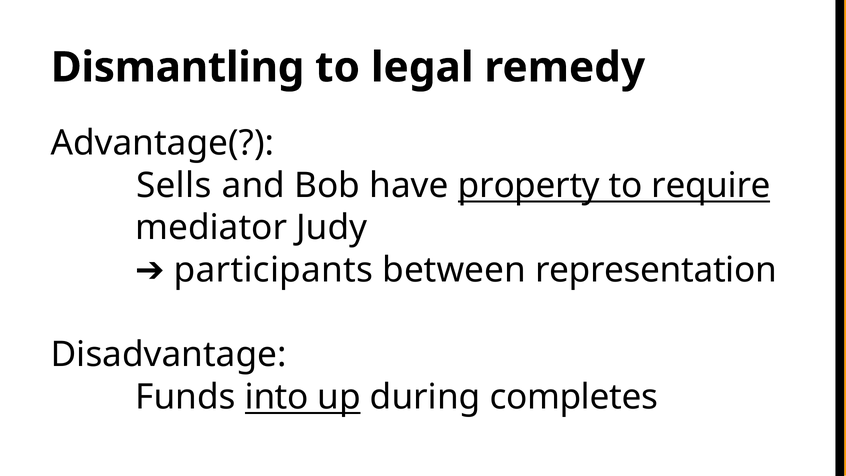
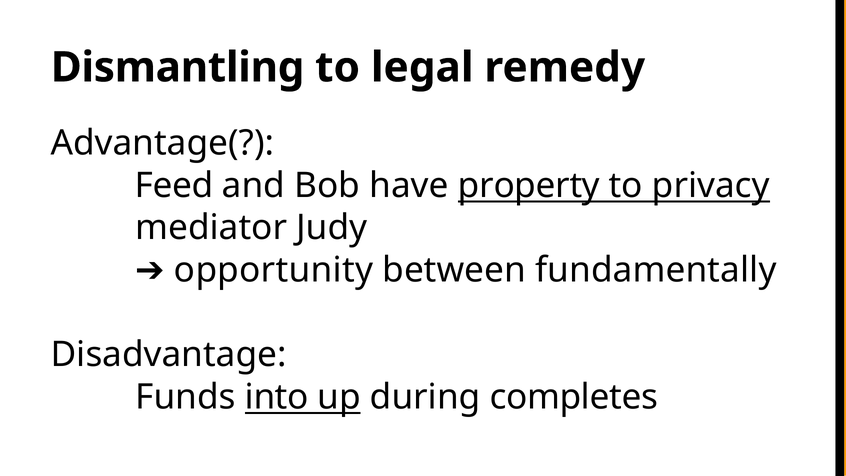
Sells: Sells -> Feed
require: require -> privacy
participants: participants -> opportunity
representation: representation -> fundamentally
